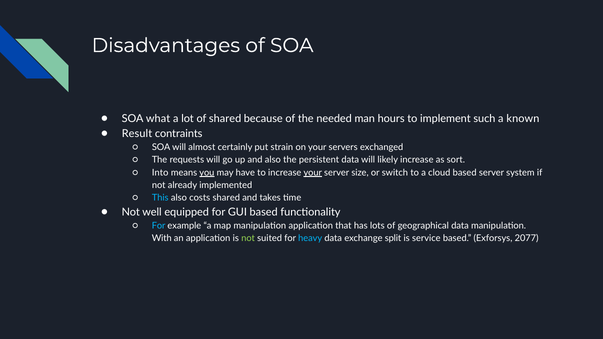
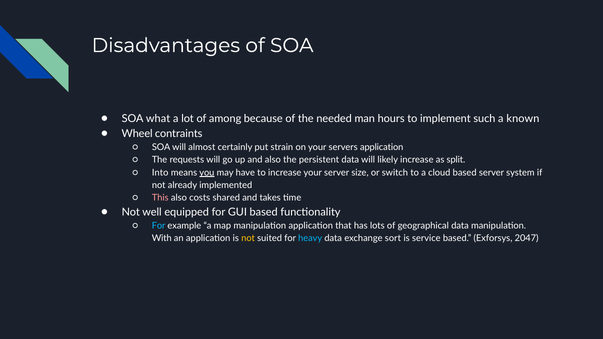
of shared: shared -> among
Result: Result -> Wheel
servers exchanged: exchanged -> application
sort: sort -> split
your at (313, 173) underline: present -> none
This colour: light blue -> pink
not at (248, 238) colour: light green -> yellow
split: split -> sort
2077: 2077 -> 2047
